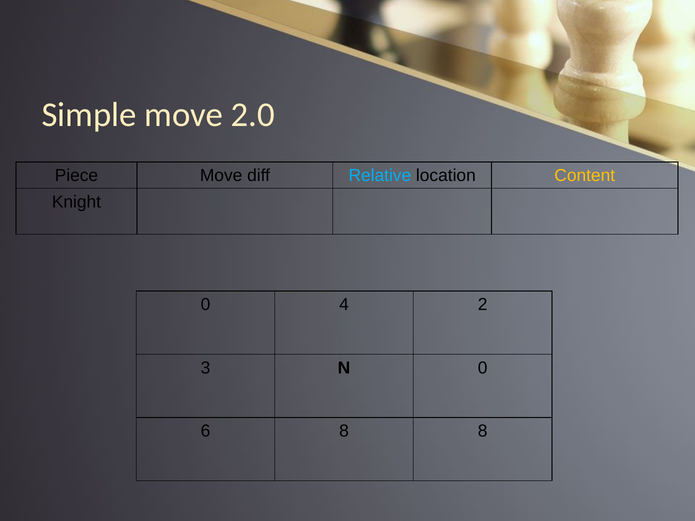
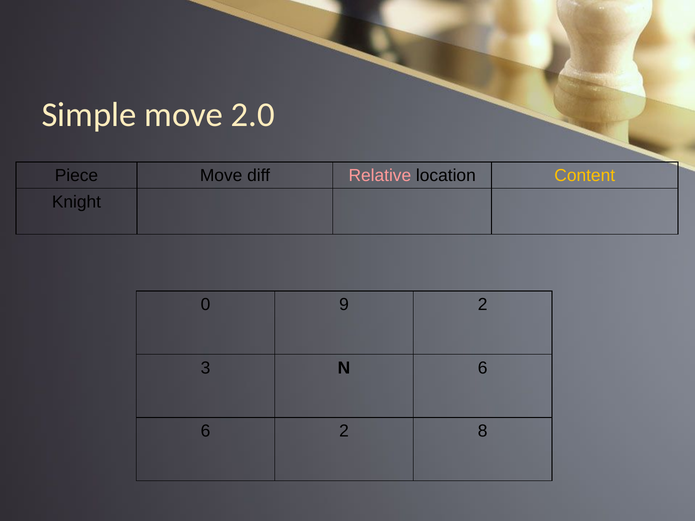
Relative colour: light blue -> pink
4: 4 -> 9
N 0: 0 -> 6
6 8: 8 -> 2
